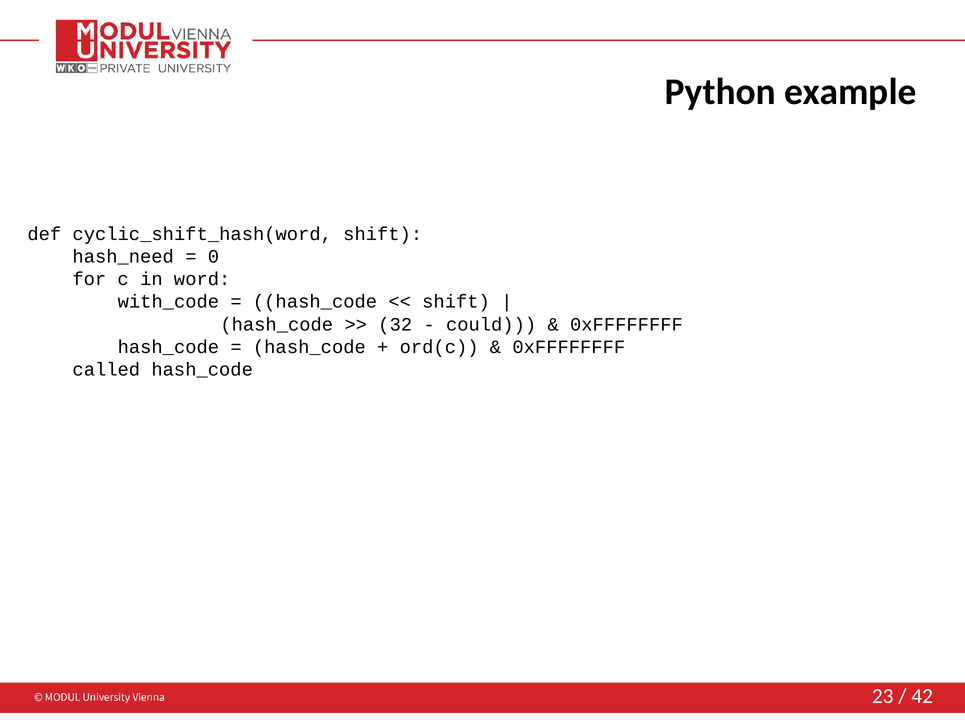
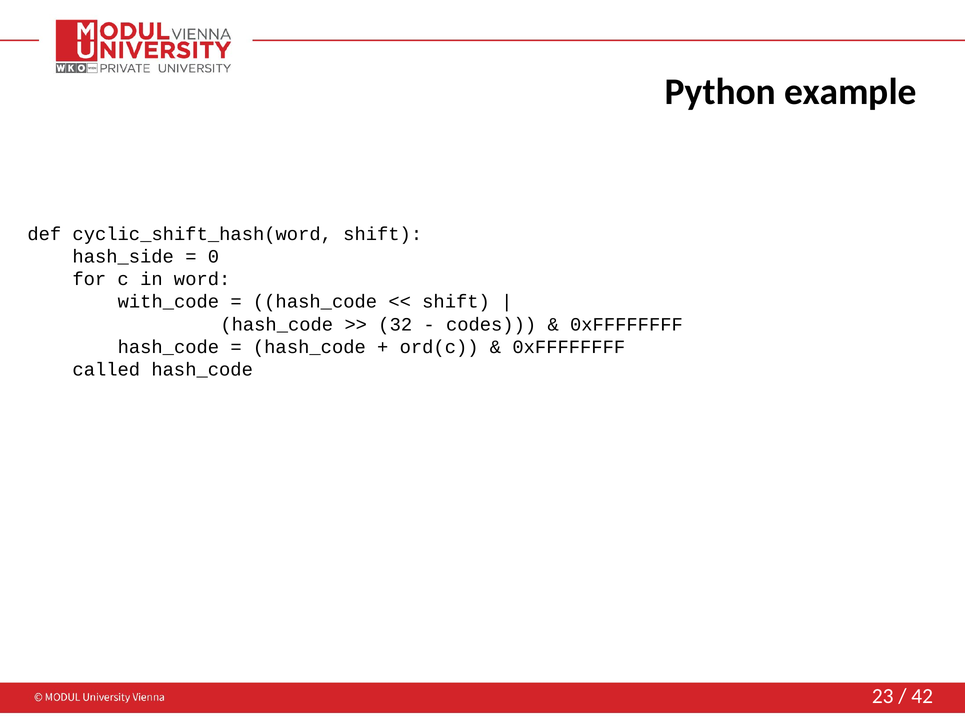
hash_need: hash_need -> hash_side
could: could -> codes
